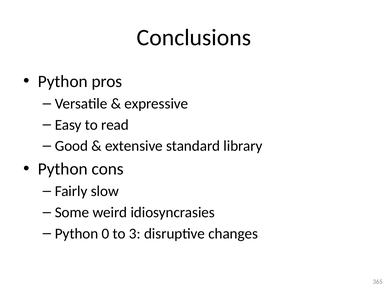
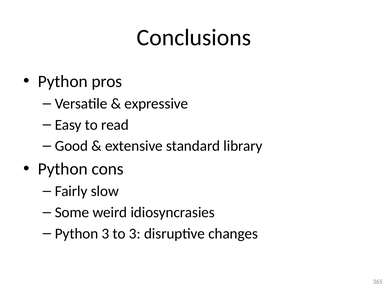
Python 0: 0 -> 3
